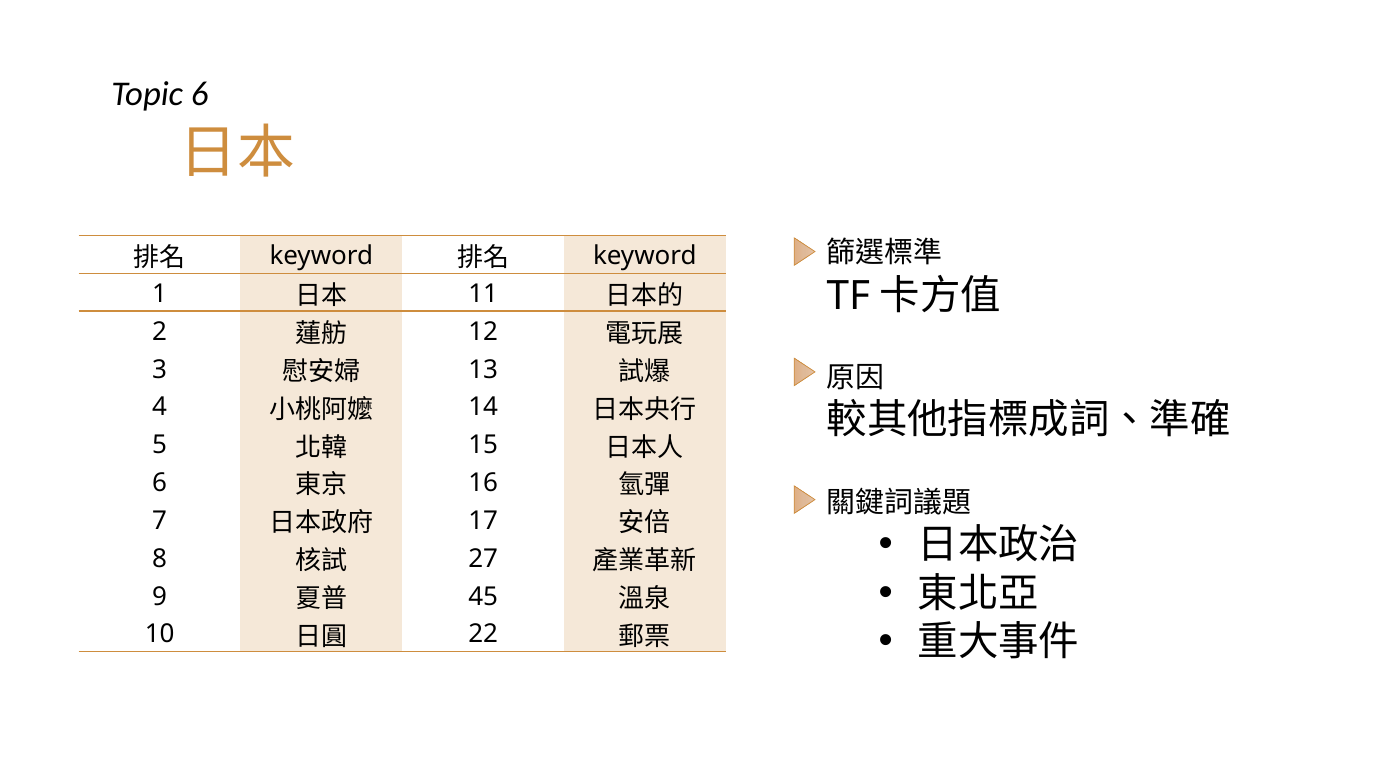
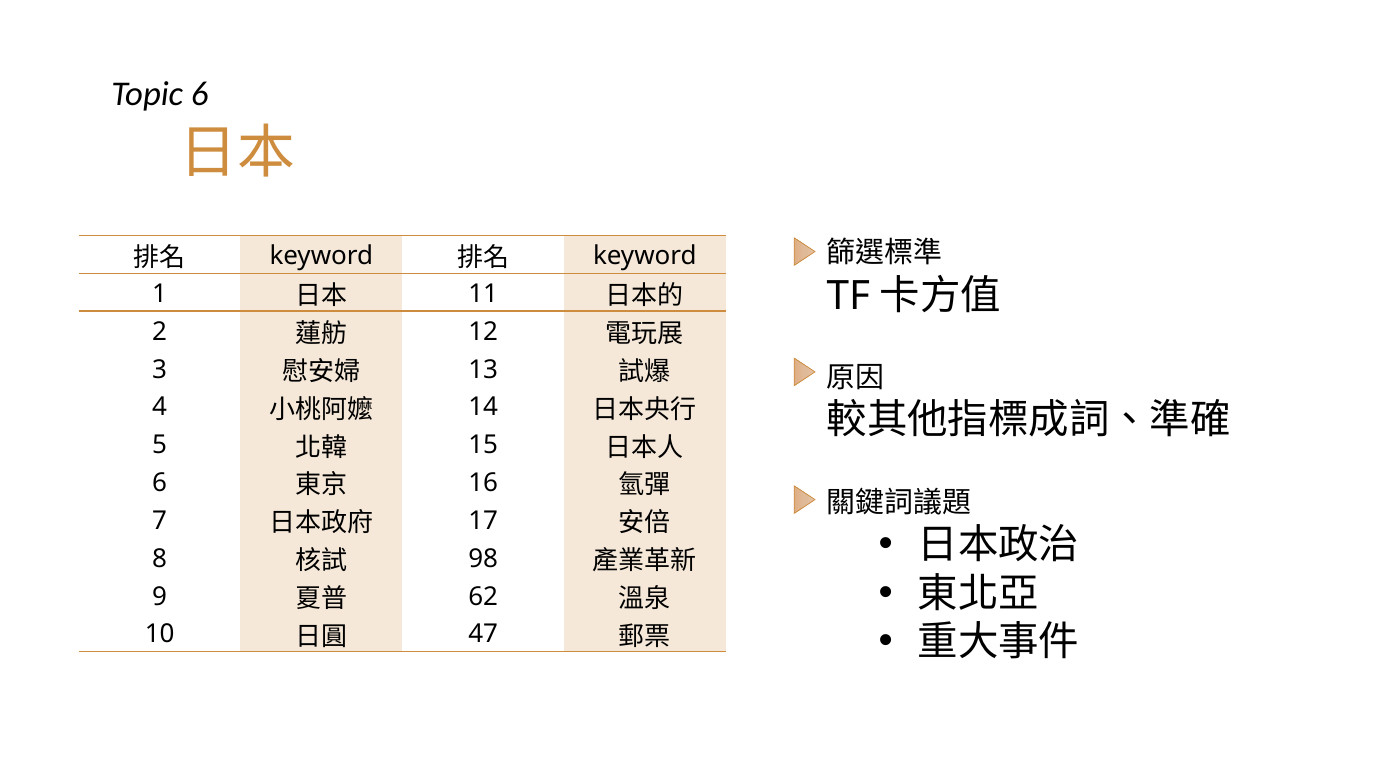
27: 27 -> 98
45: 45 -> 62
22: 22 -> 47
